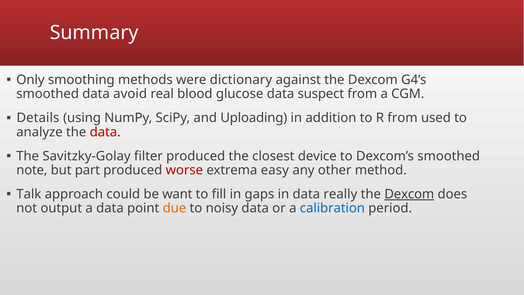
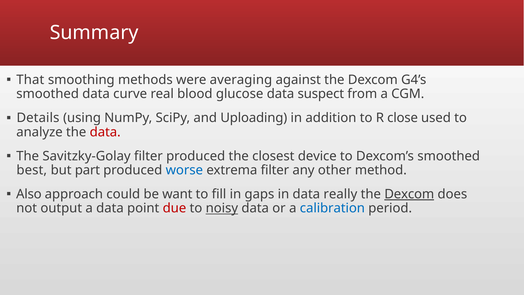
Only: Only -> That
dictionary: dictionary -> averaging
avoid: avoid -> curve
R from: from -> close
note: note -> best
worse colour: red -> blue
extrema easy: easy -> filter
Talk: Talk -> Also
due colour: orange -> red
noisy underline: none -> present
